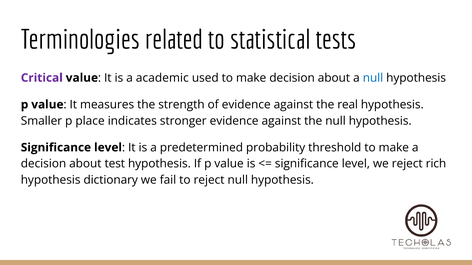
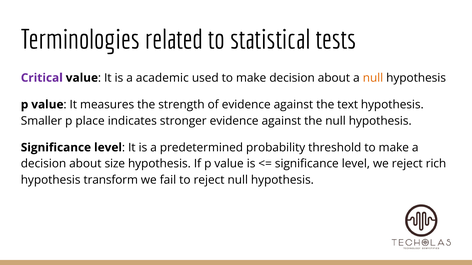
null at (373, 78) colour: blue -> orange
real: real -> text
test: test -> size
dictionary: dictionary -> transform
